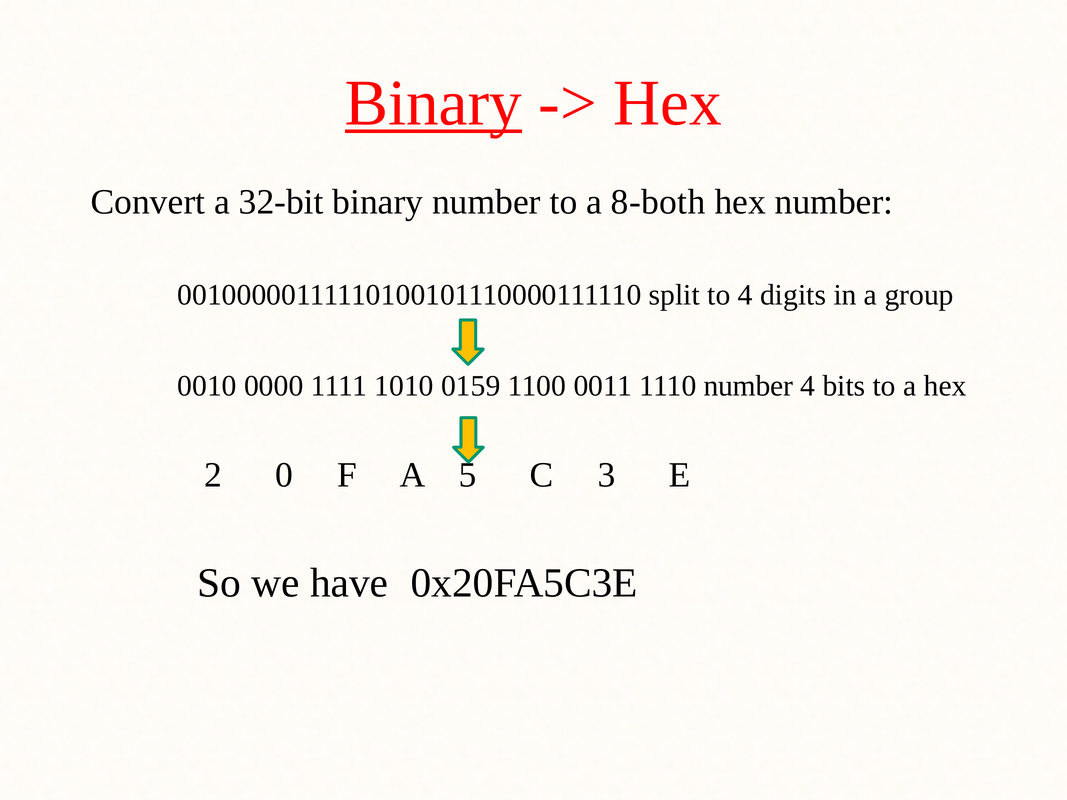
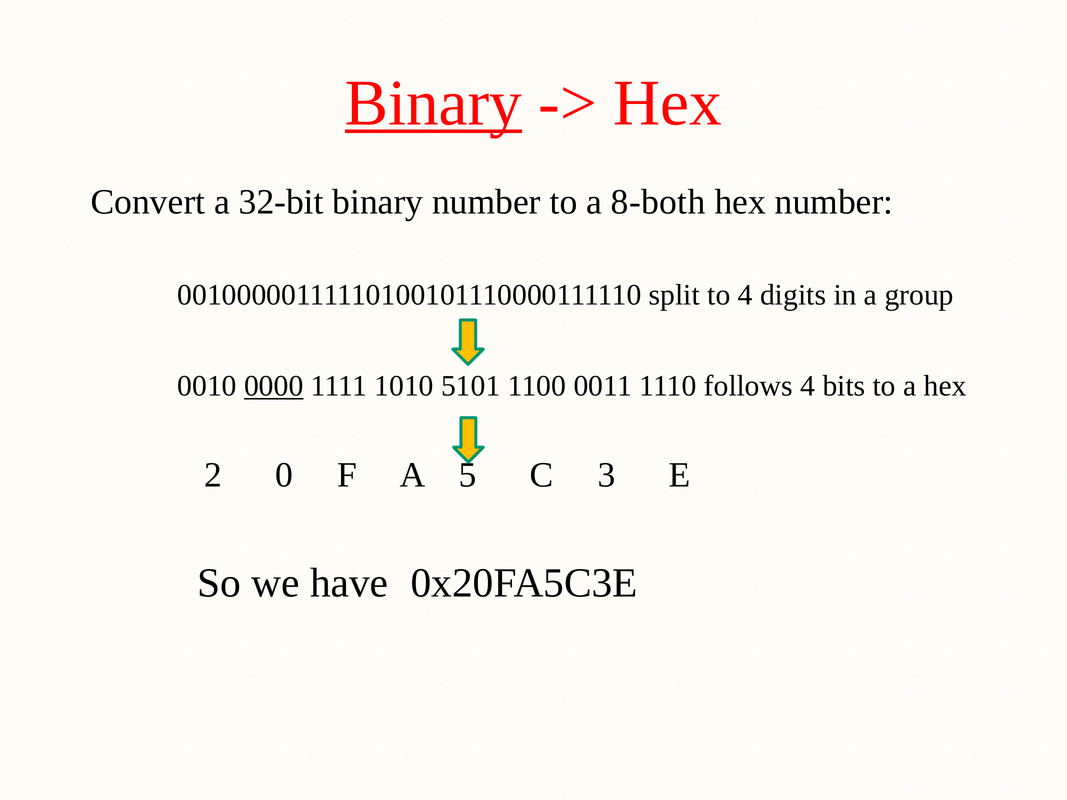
0000 underline: none -> present
0159: 0159 -> 5101
1110 number: number -> follows
